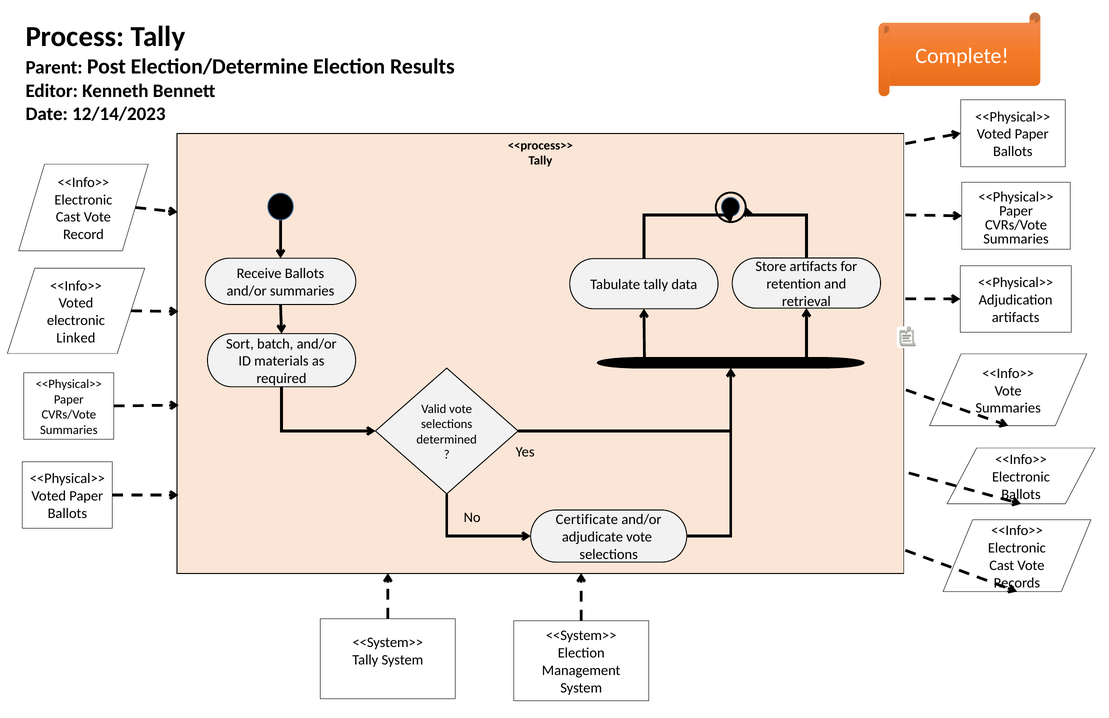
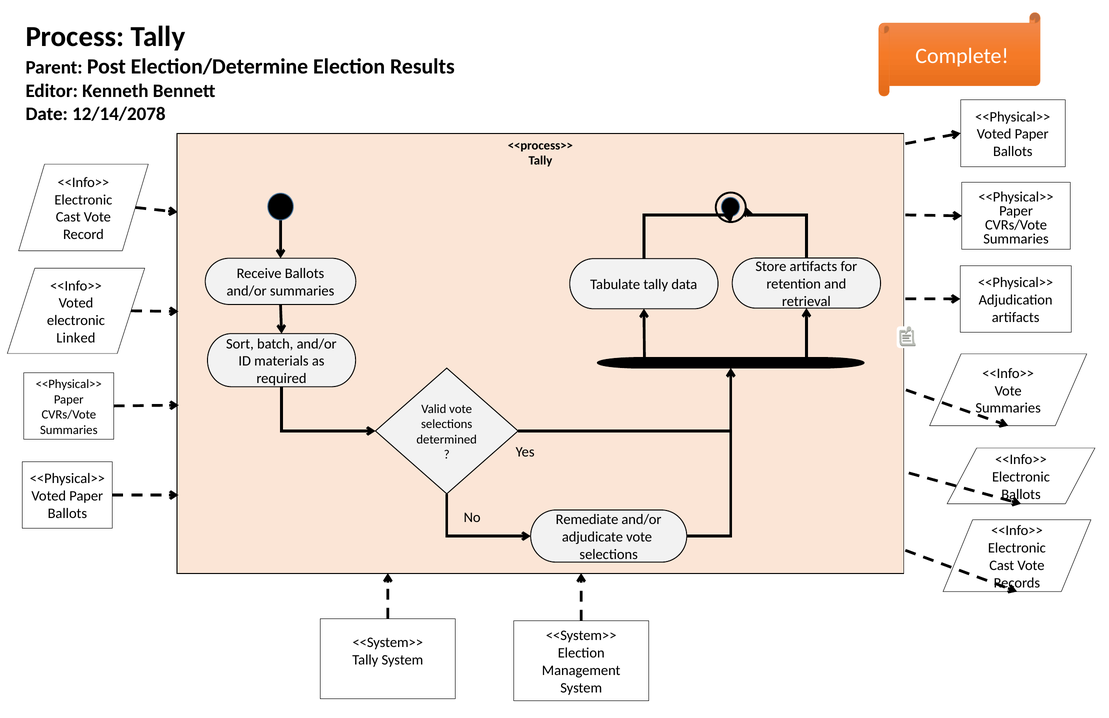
12/14/2023: 12/14/2023 -> 12/14/2078
Certificate: Certificate -> Remediate
